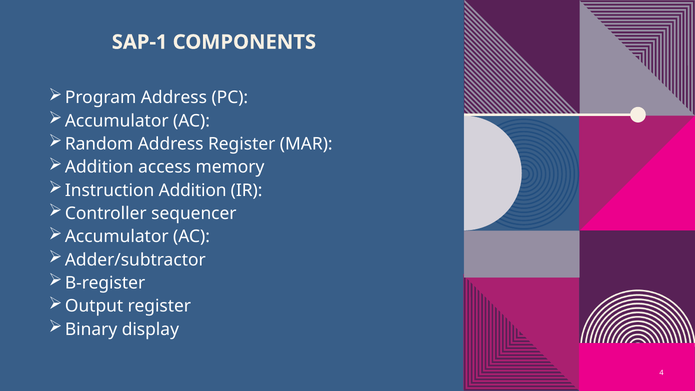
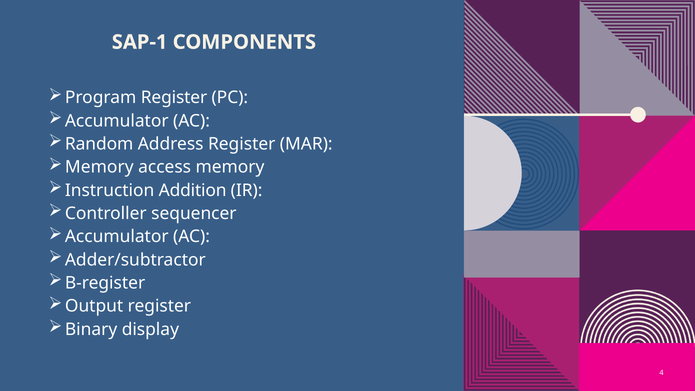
Program Address: Address -> Register
Addition at (99, 167): Addition -> Memory
